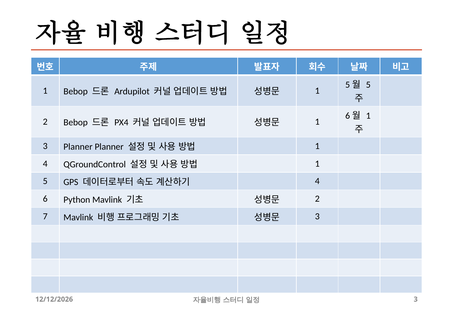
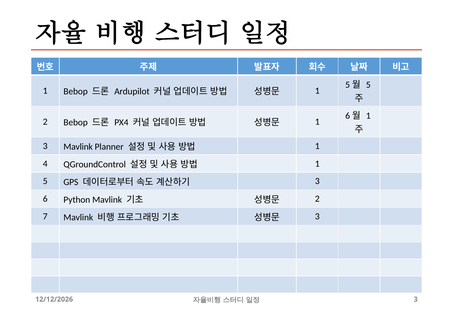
3 Planner: Planner -> Mavlink
4 at (317, 181): 4 -> 3
